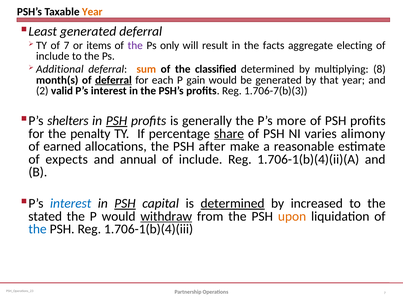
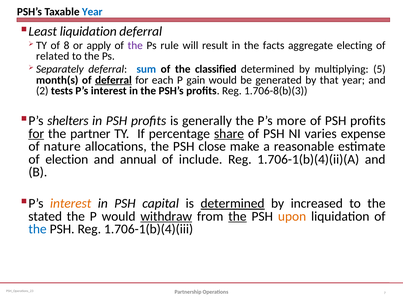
Year at (92, 12) colour: orange -> blue
generated at (88, 31): generated -> liquidation
of 7: 7 -> 8
items: items -> apply
only: only -> rule
include at (53, 56): include -> related
Additional: Additional -> Separately
sum colour: orange -> blue
8: 8 -> 5
valid: valid -> tests
1.706-7(b)(3: 1.706-7(b)(3 -> 1.706-8(b)(3
PSH at (117, 121) underline: present -> none
for at (36, 134) underline: none -> present
penalty: penalty -> partner
alimony: alimony -> expense
earned: earned -> nature
after: after -> close
expects: expects -> election
interest at (71, 204) colour: blue -> orange
PSH at (125, 204) underline: present -> none
the at (237, 216) underline: none -> present
